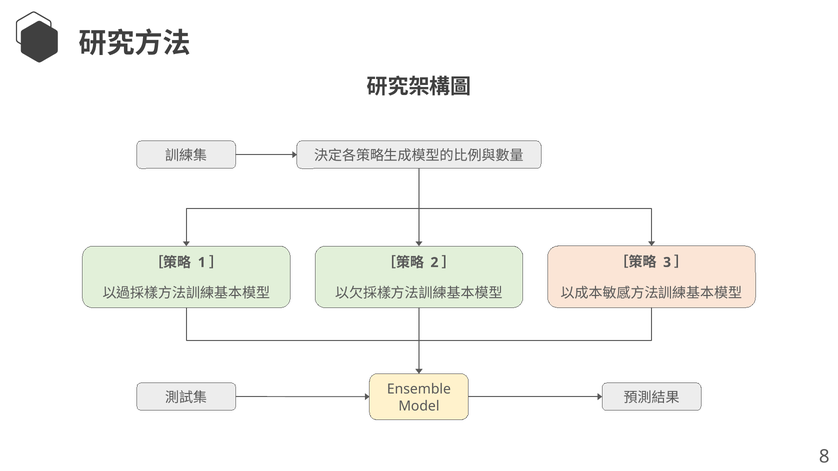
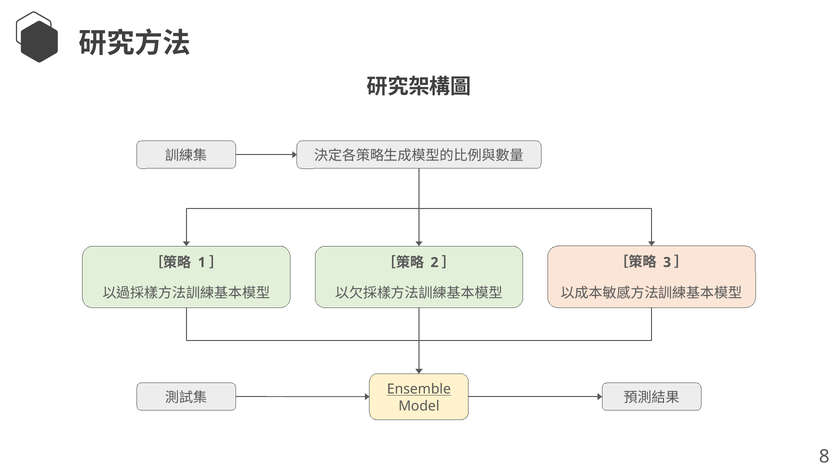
Ensemble underline: none -> present
